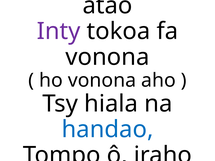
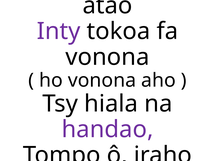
handao colour: blue -> purple
